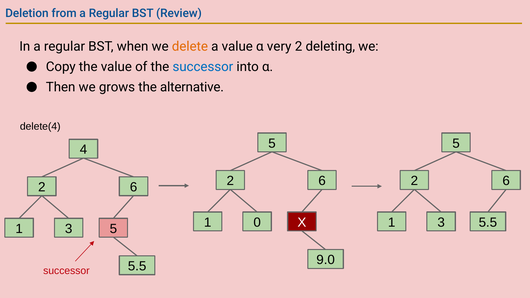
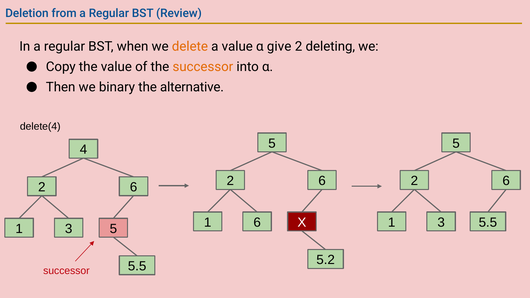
very: very -> give
successor at (203, 67) colour: blue -> orange
grows: grows -> binary
1 0: 0 -> 6
9.0: 9.0 -> 5.2
